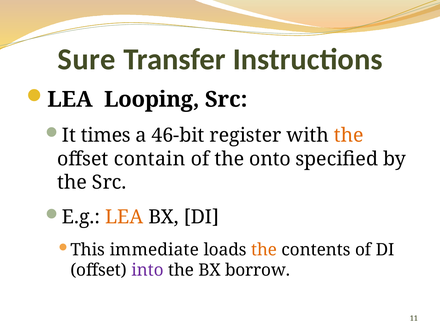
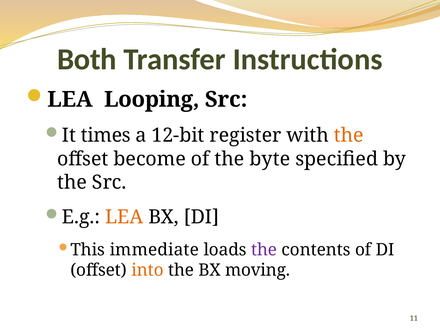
Sure: Sure -> Both
46-bit: 46-bit -> 12-bit
contain: contain -> become
onto: onto -> byte
the at (264, 250) colour: orange -> purple
into colour: purple -> orange
borrow: borrow -> moving
